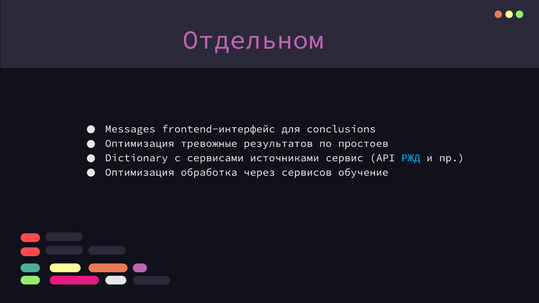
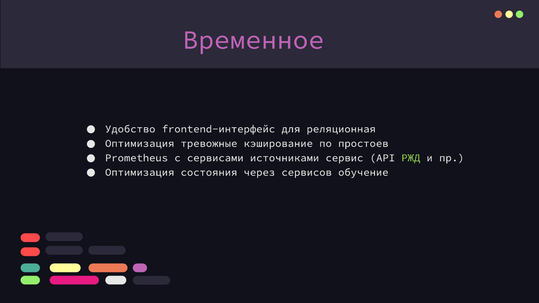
Отдельном: Отдельном -> Временное
Messages: Messages -> Удобство
conclusions: conclusions -> реляционная
результатов: результатов -> кэширование
Dictionary: Dictionary -> Prometheus
РЖД colour: light blue -> light green
обработка: обработка -> состояния
